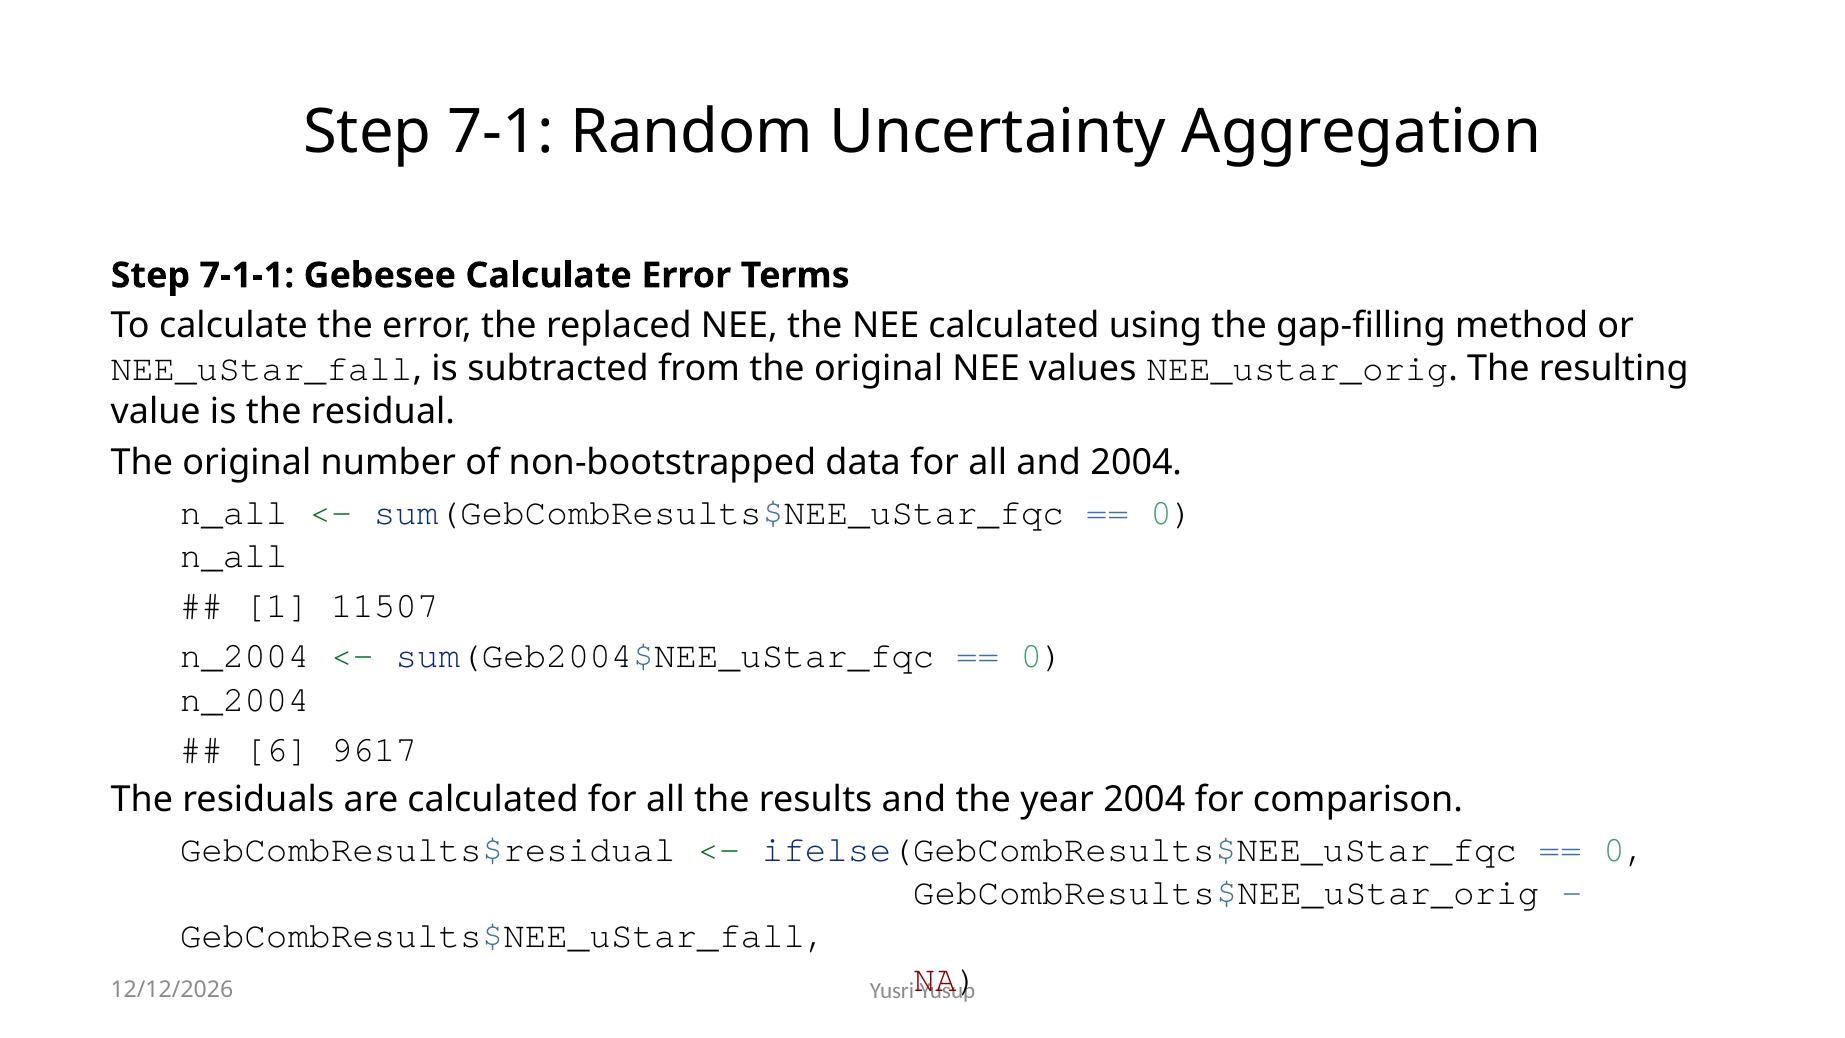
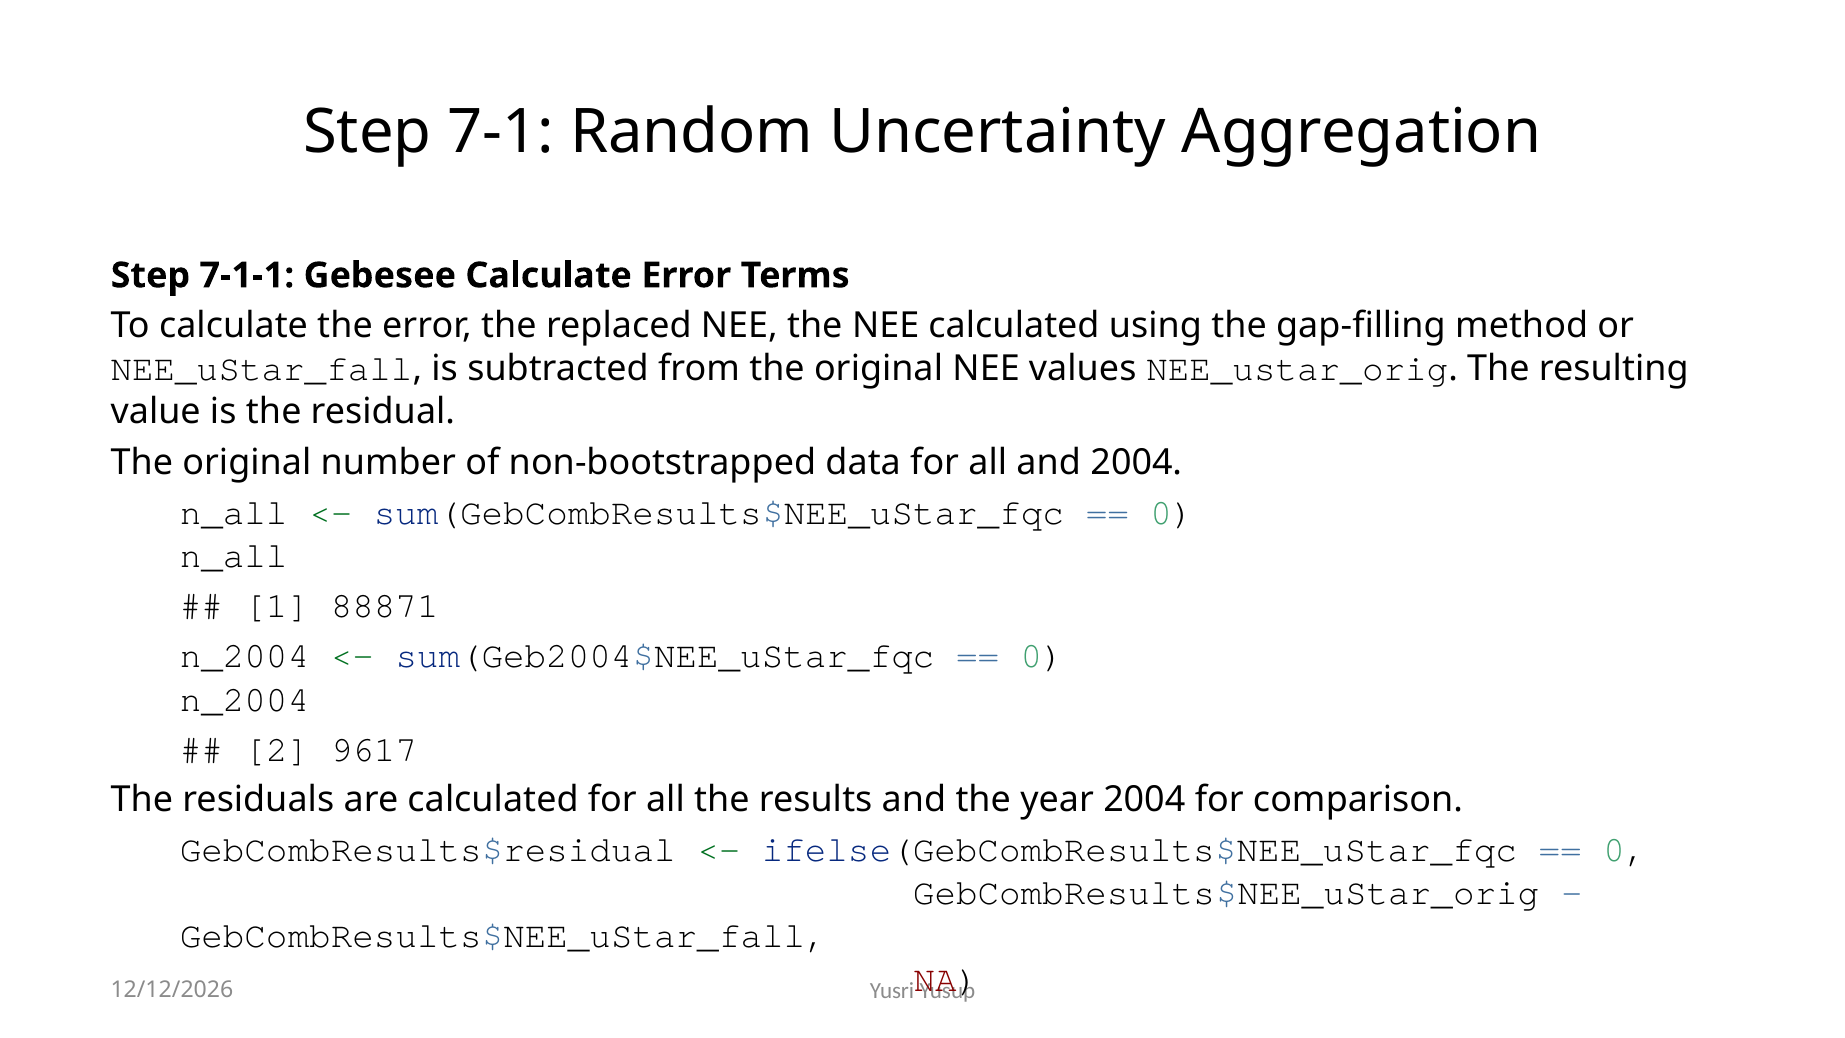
11507: 11507 -> 88871
6: 6 -> 2
